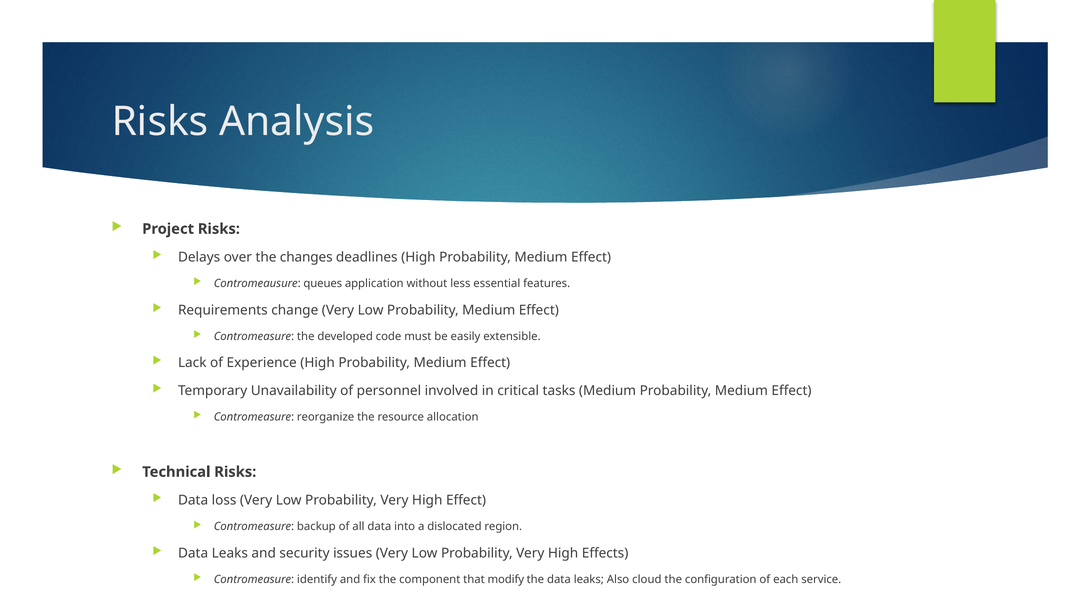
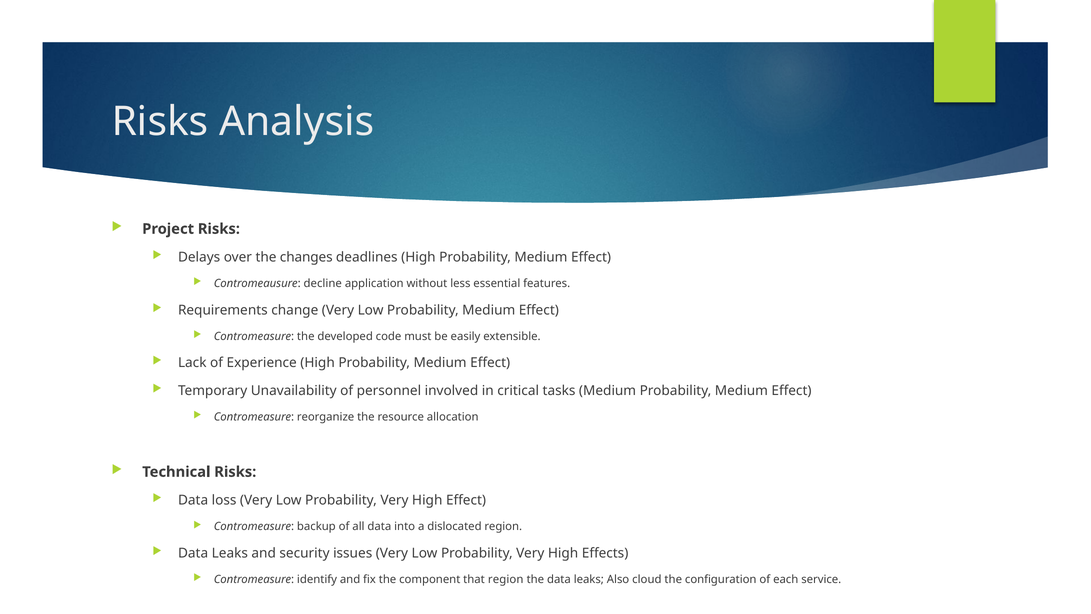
queues: queues -> decline
that modify: modify -> region
